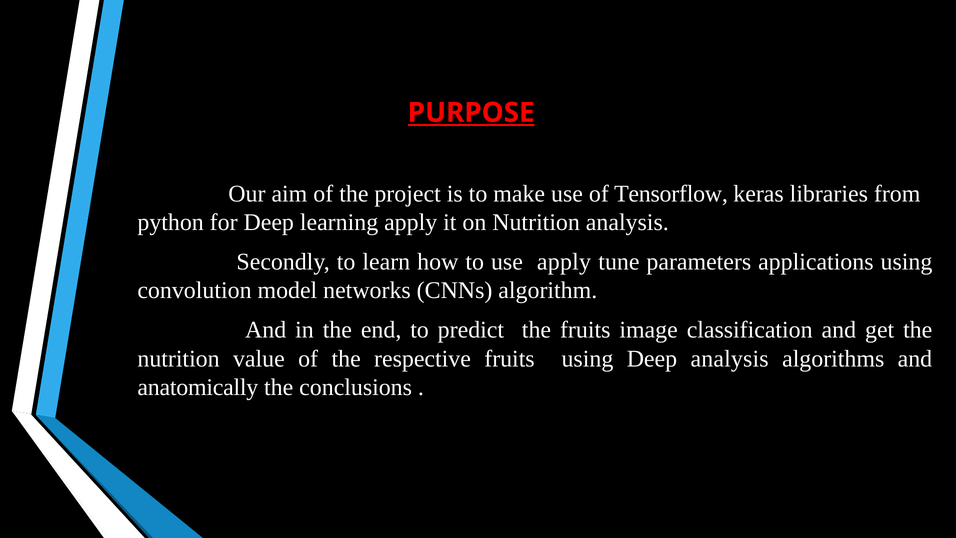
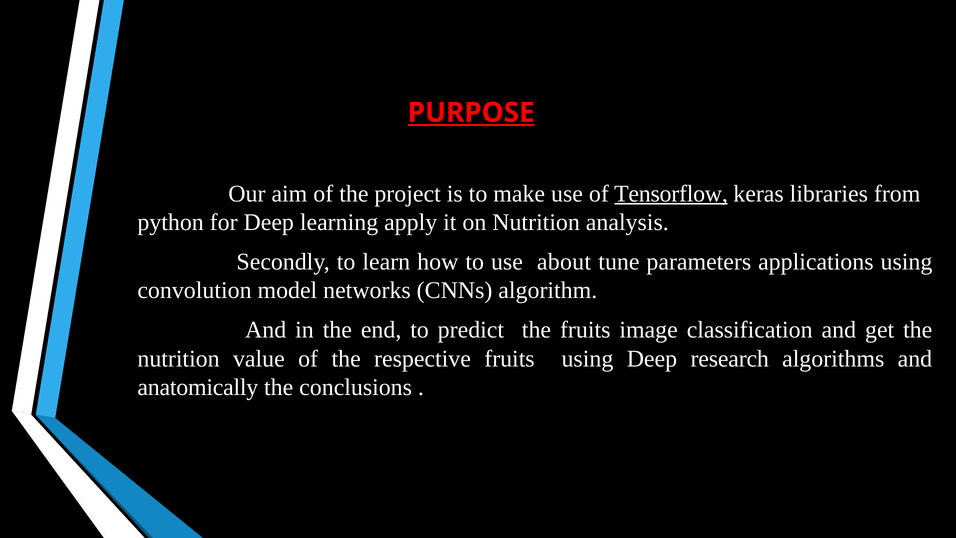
Tensorflow underline: none -> present
use apply: apply -> about
Deep analysis: analysis -> research
